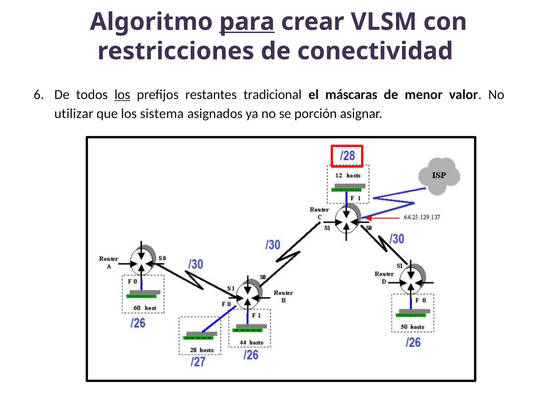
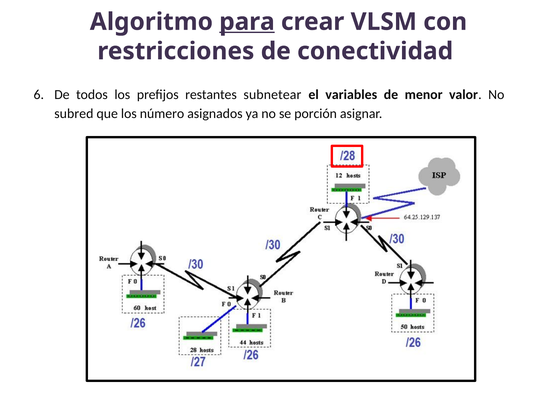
los at (122, 95) underline: present -> none
tradicional: tradicional -> subnetear
máscaras: máscaras -> variables
utilizar: utilizar -> subred
sistema: sistema -> número
